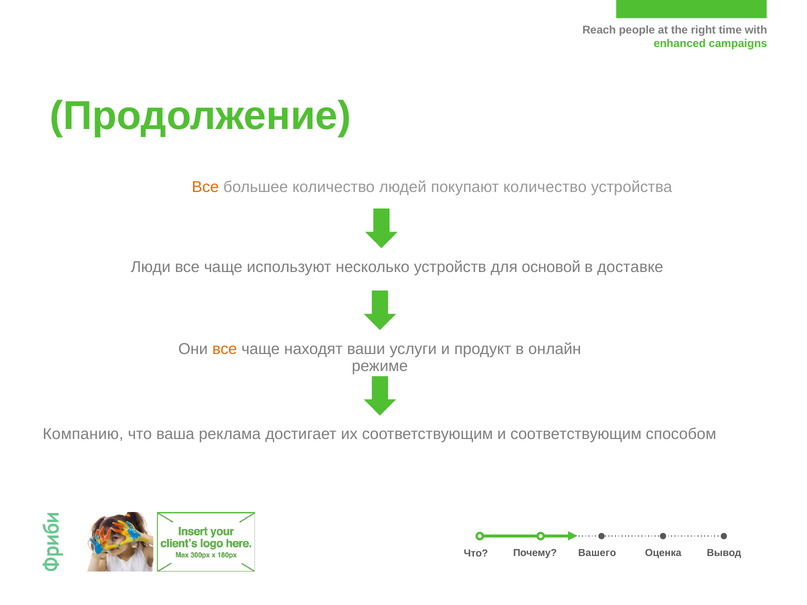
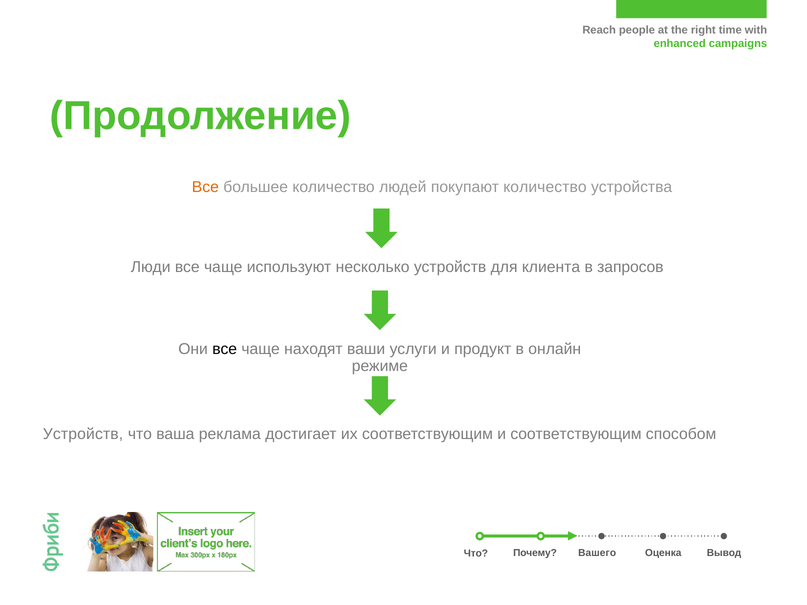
основой: основой -> клиента
доставке: доставке -> запросов
все at (225, 349) colour: orange -> black
Компанию at (83, 434): Компанию -> Устройств
